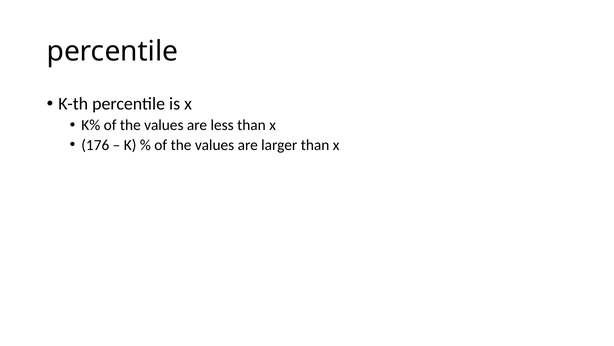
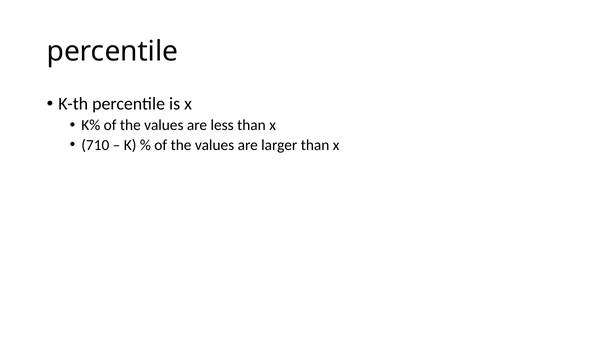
176: 176 -> 710
